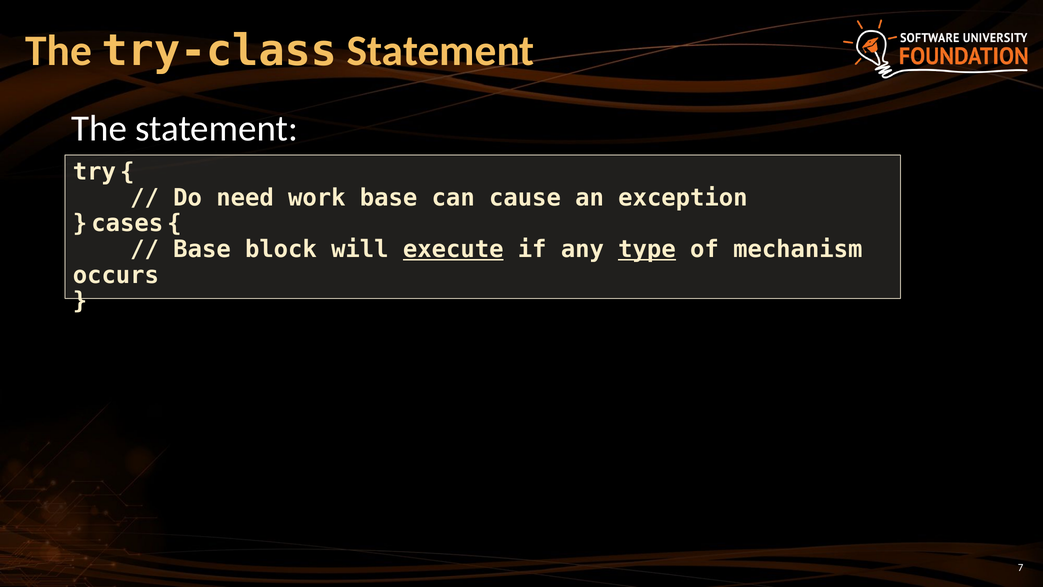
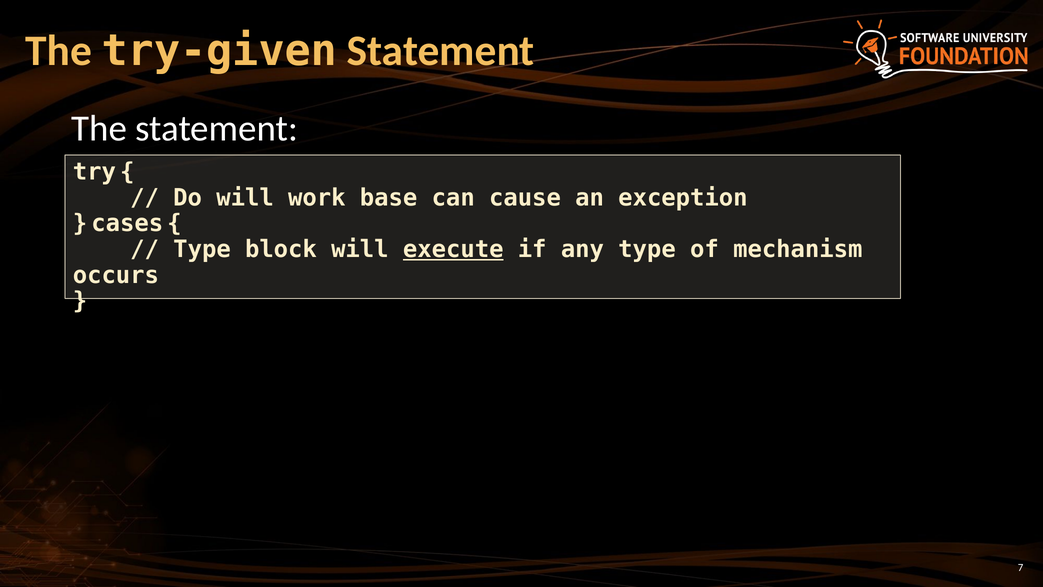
try-class: try-class -> try-given
Do need: need -> will
Base at (202, 249): Base -> Type
type at (647, 249) underline: present -> none
